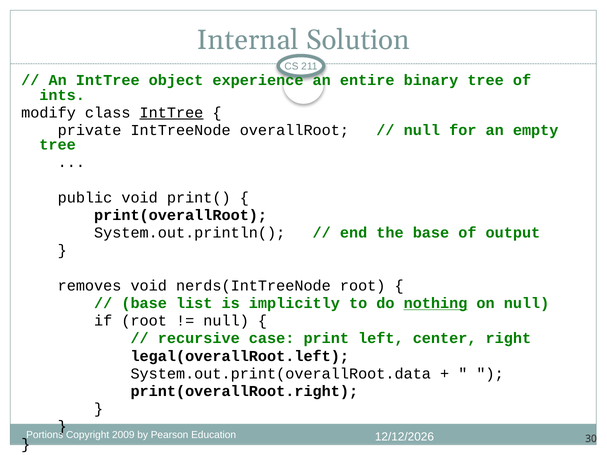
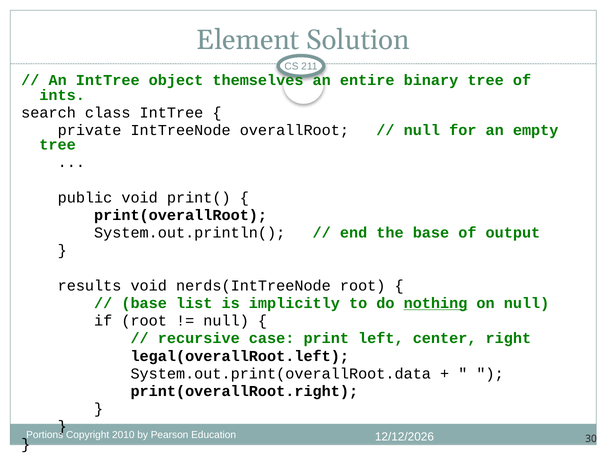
Internal: Internal -> Element
experience: experience -> themselves
modify: modify -> search
IntTree at (171, 113) underline: present -> none
removes: removes -> results
2009: 2009 -> 2010
